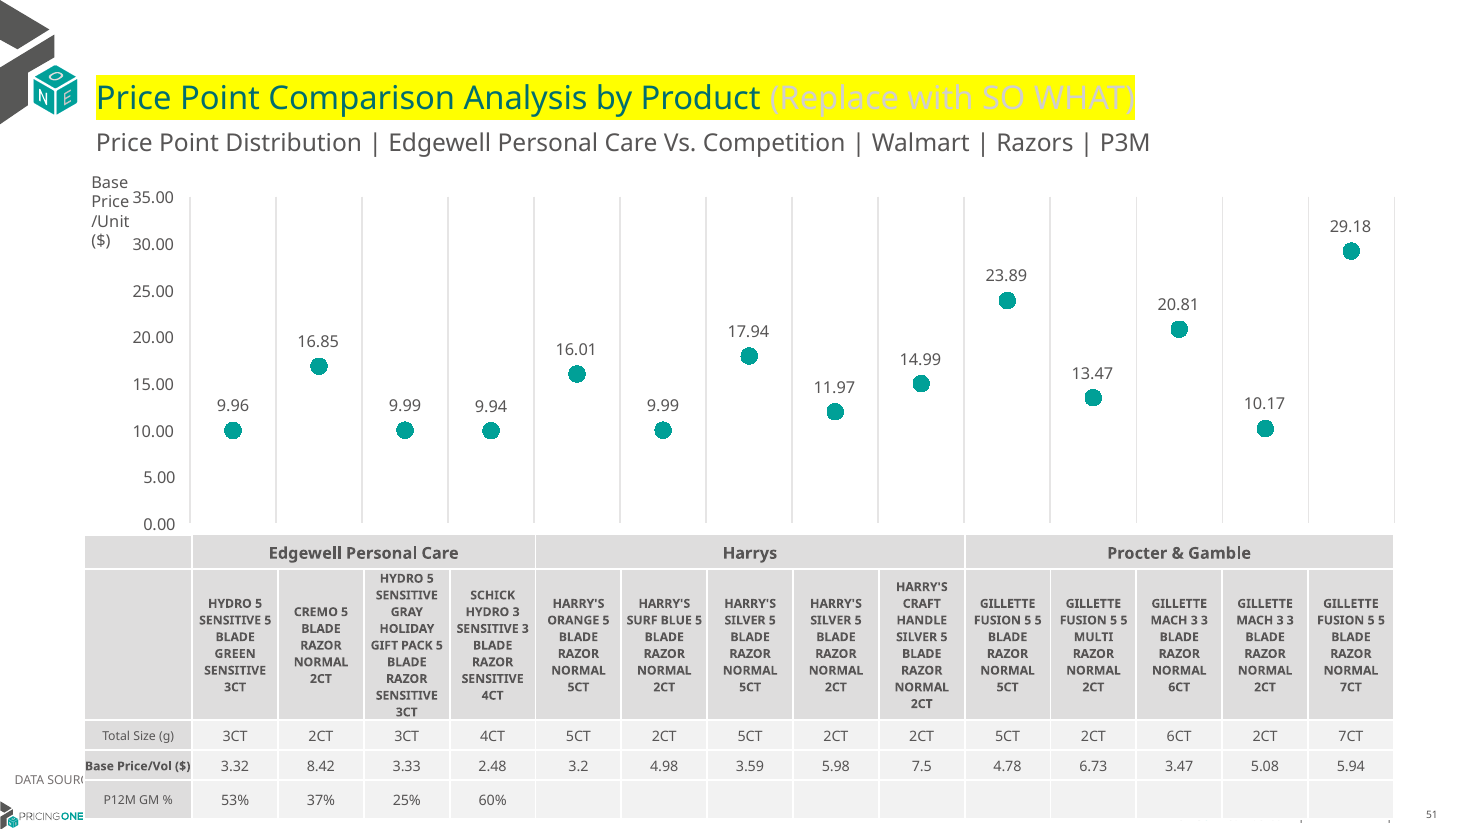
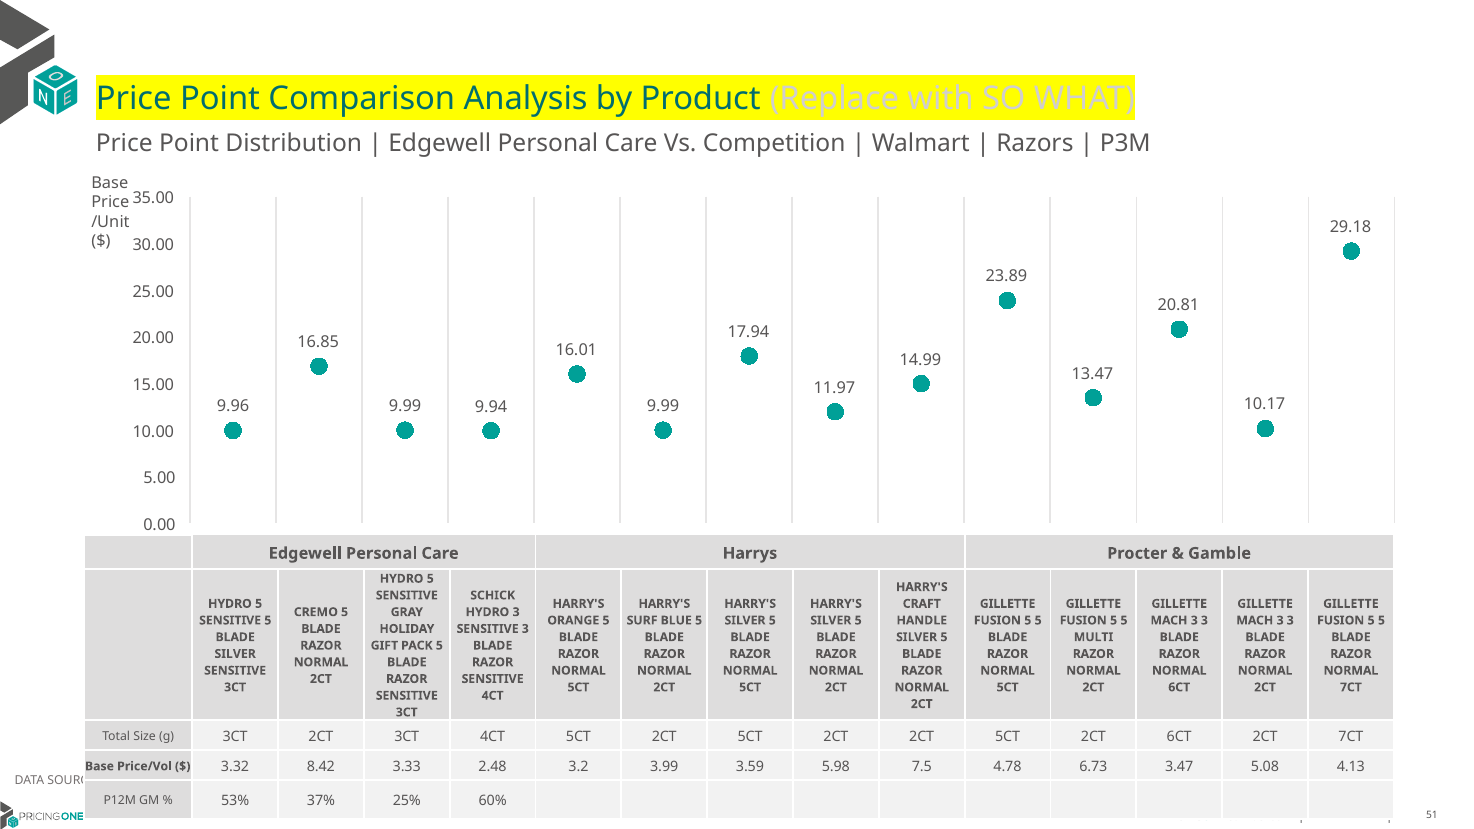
GREEN at (235, 654): GREEN -> SILVER
4.98: 4.98 -> 3.99
5.94: 5.94 -> 4.13
